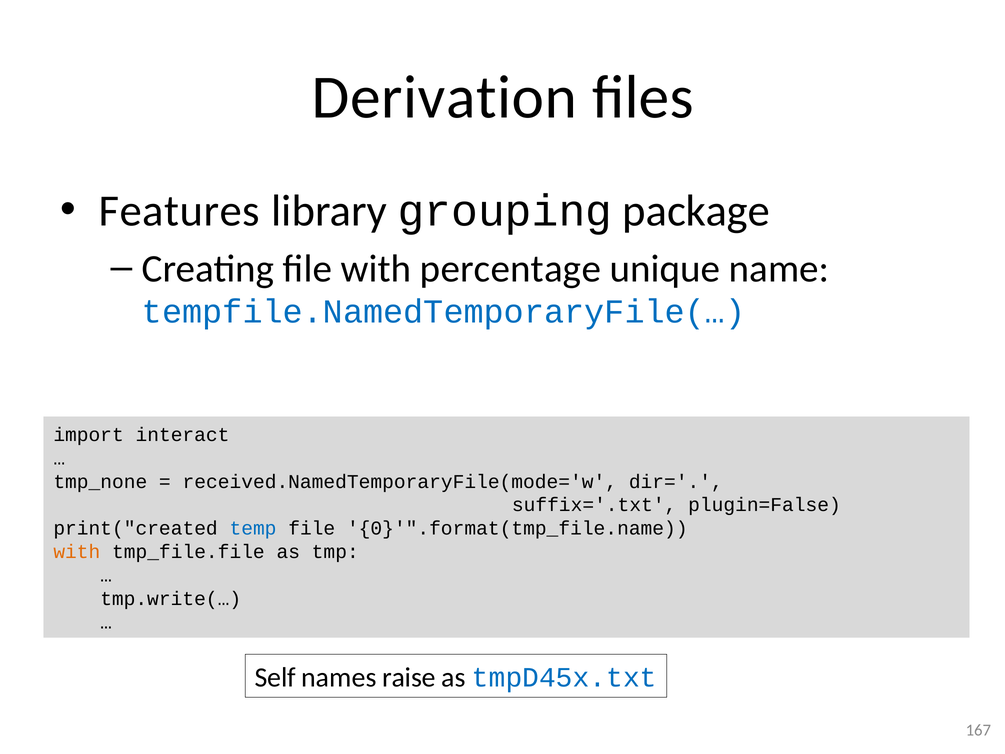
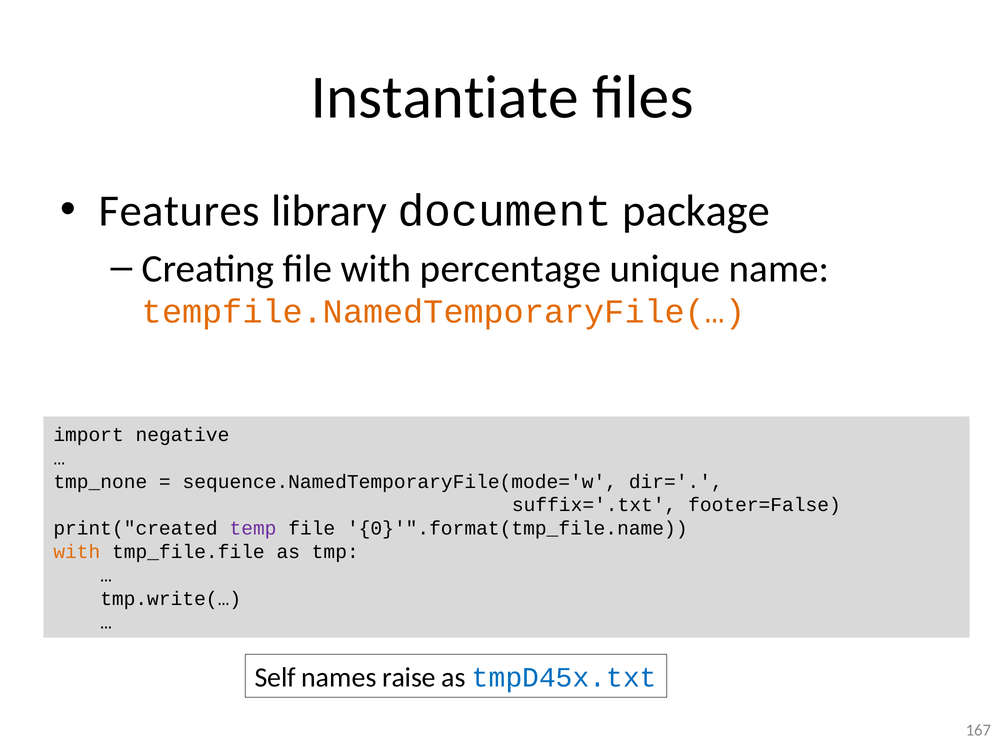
Derivation: Derivation -> Instantiate
grouping: grouping -> document
tempfile.NamedTemporaryFile(… colour: blue -> orange
interact: interact -> negative
received.NamedTemporaryFile(mode='w: received.NamedTemporaryFile(mode='w -> sequence.NamedTemporaryFile(mode='w
plugin=False: plugin=False -> footer=False
temp colour: blue -> purple
